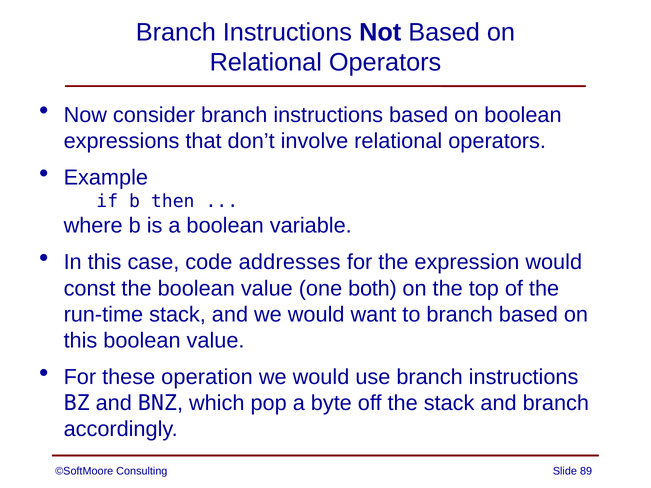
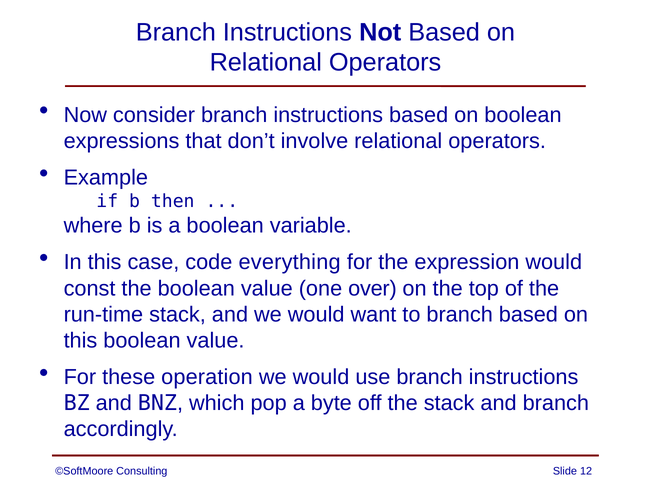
addresses: addresses -> everything
both: both -> over
89: 89 -> 12
